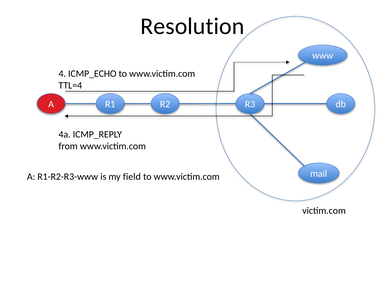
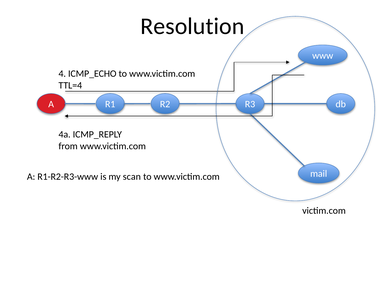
field: field -> scan
